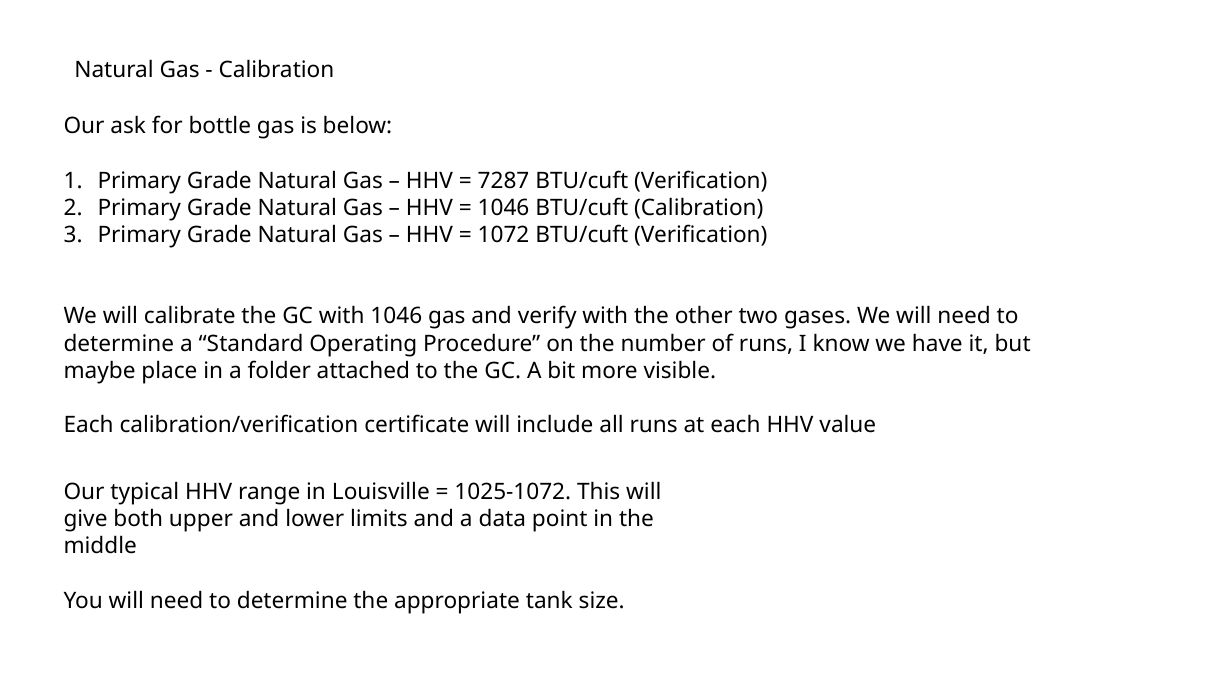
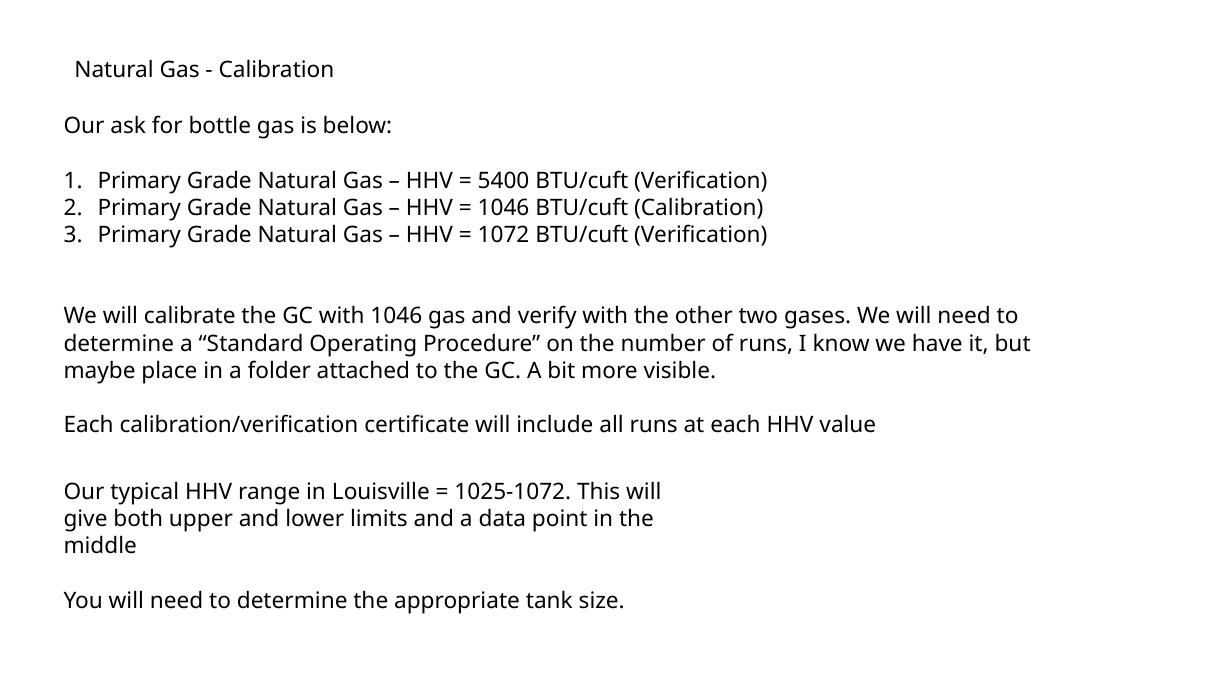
7287: 7287 -> 5400
